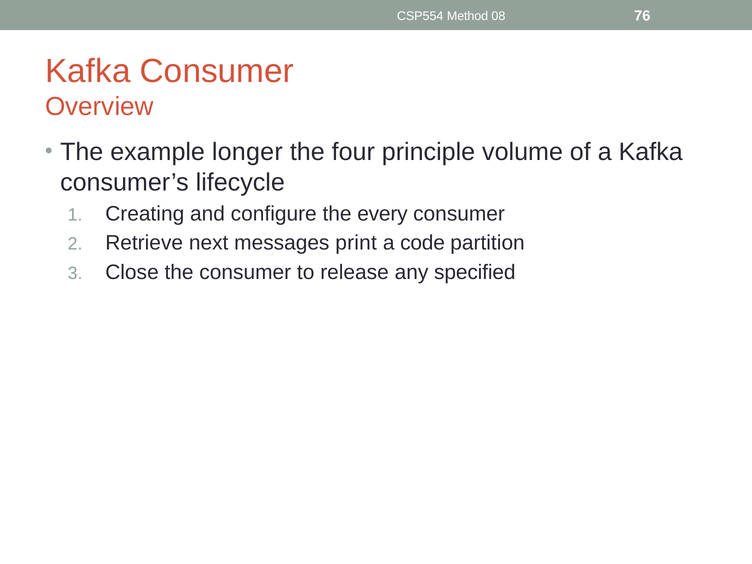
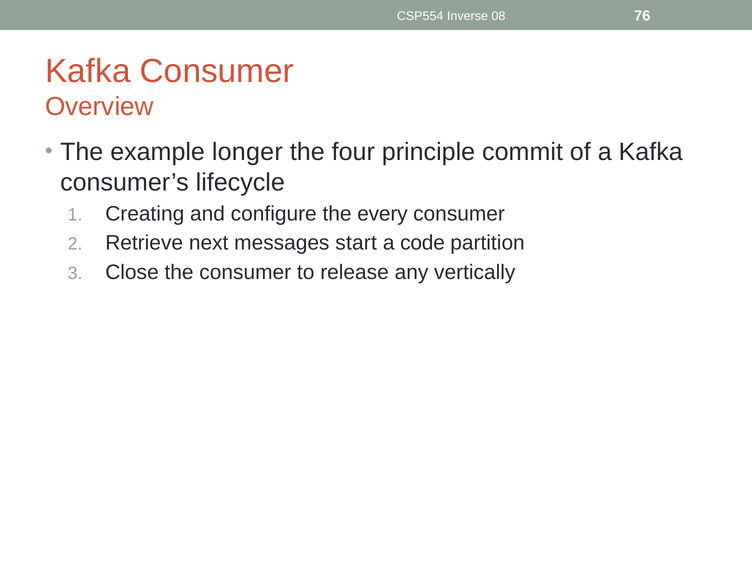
Method: Method -> Inverse
volume: volume -> commit
print: print -> start
specified: specified -> vertically
